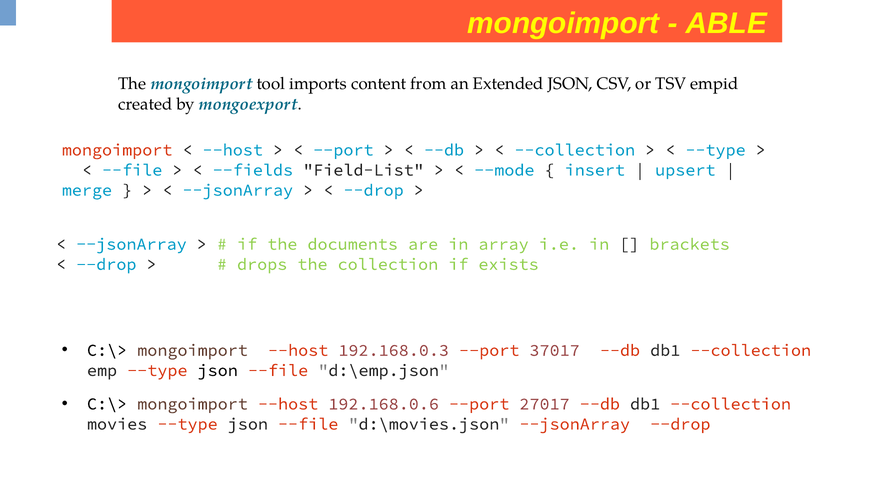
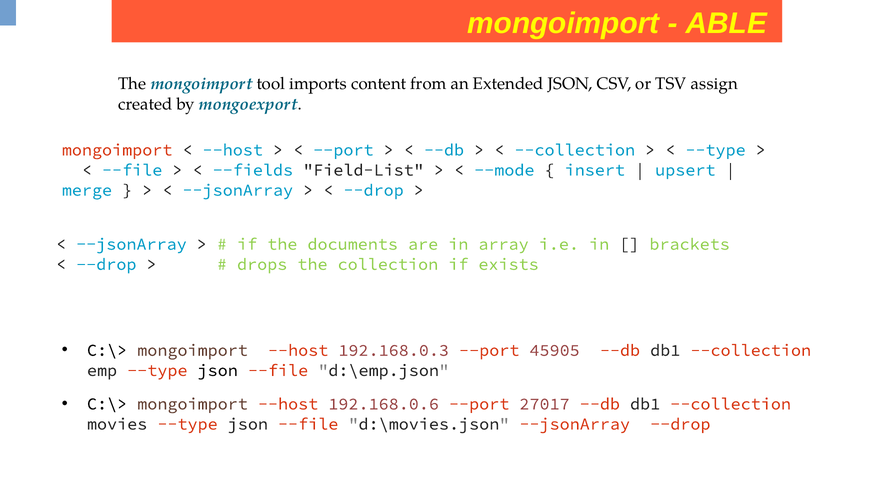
empid: empid -> assign
37017: 37017 -> 45905
